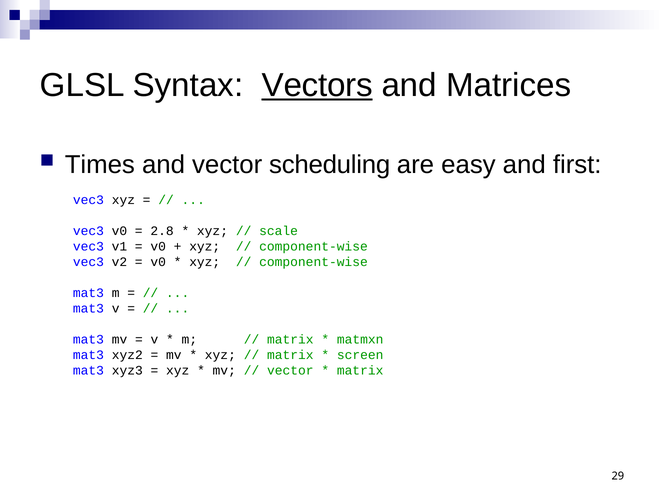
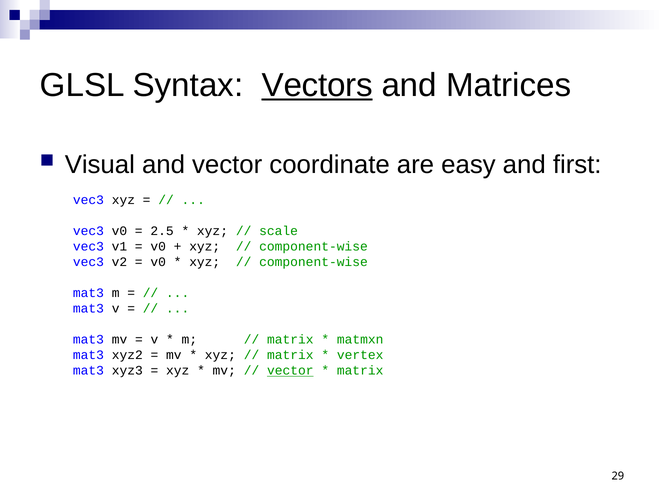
Times: Times -> Visual
scheduling: scheduling -> coordinate
2.8: 2.8 -> 2.5
screen: screen -> vertex
vector at (290, 371) underline: none -> present
